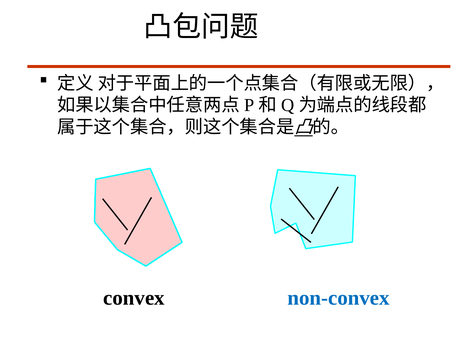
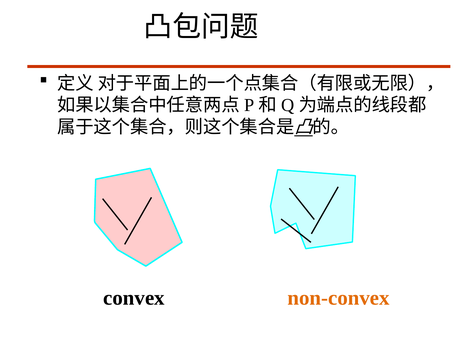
non-convex colour: blue -> orange
